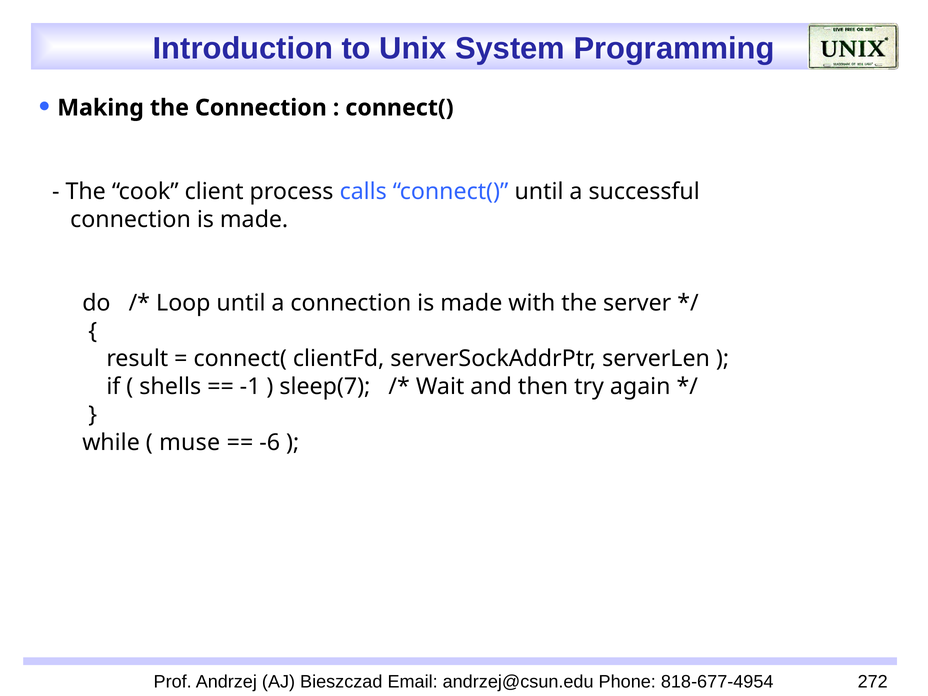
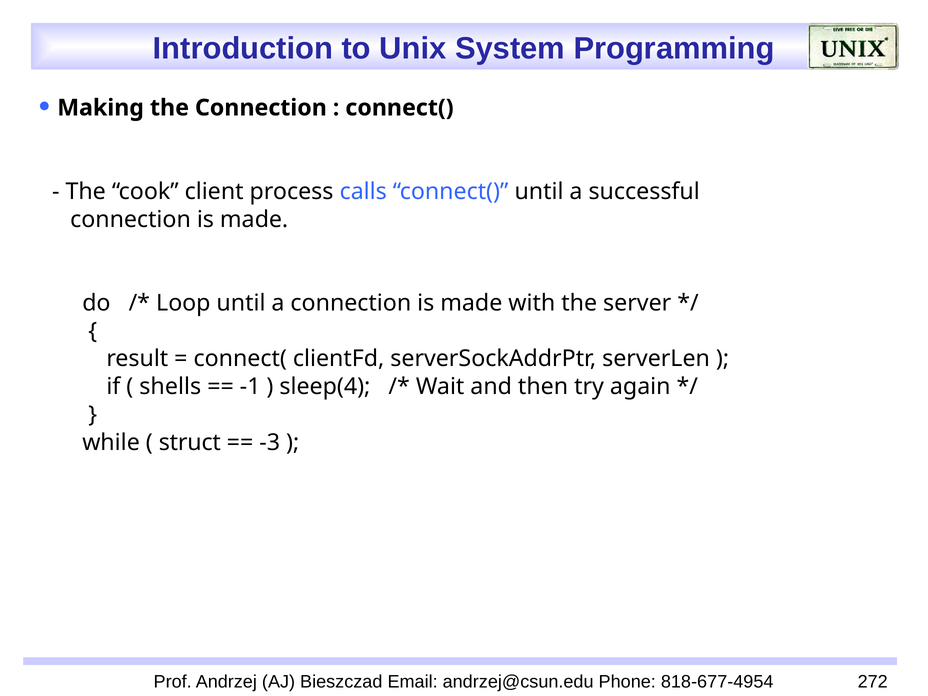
sleep(7: sleep(7 -> sleep(4
muse: muse -> struct
-6: -6 -> -3
